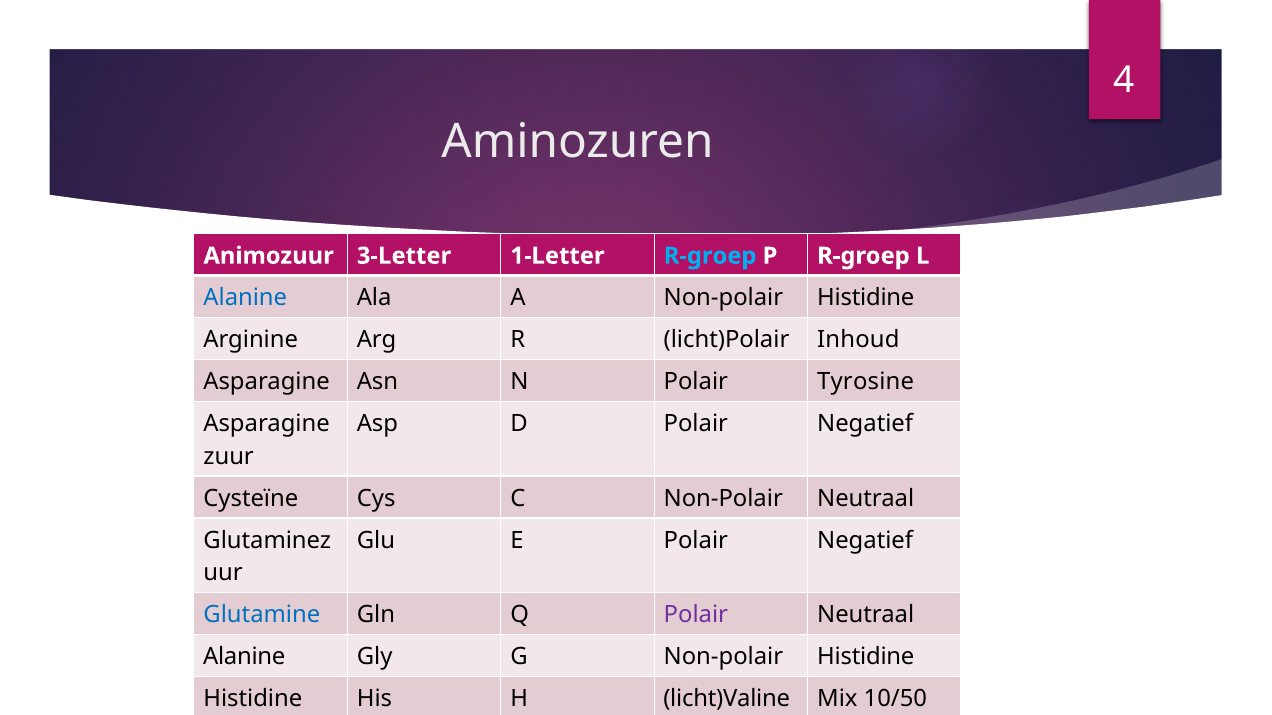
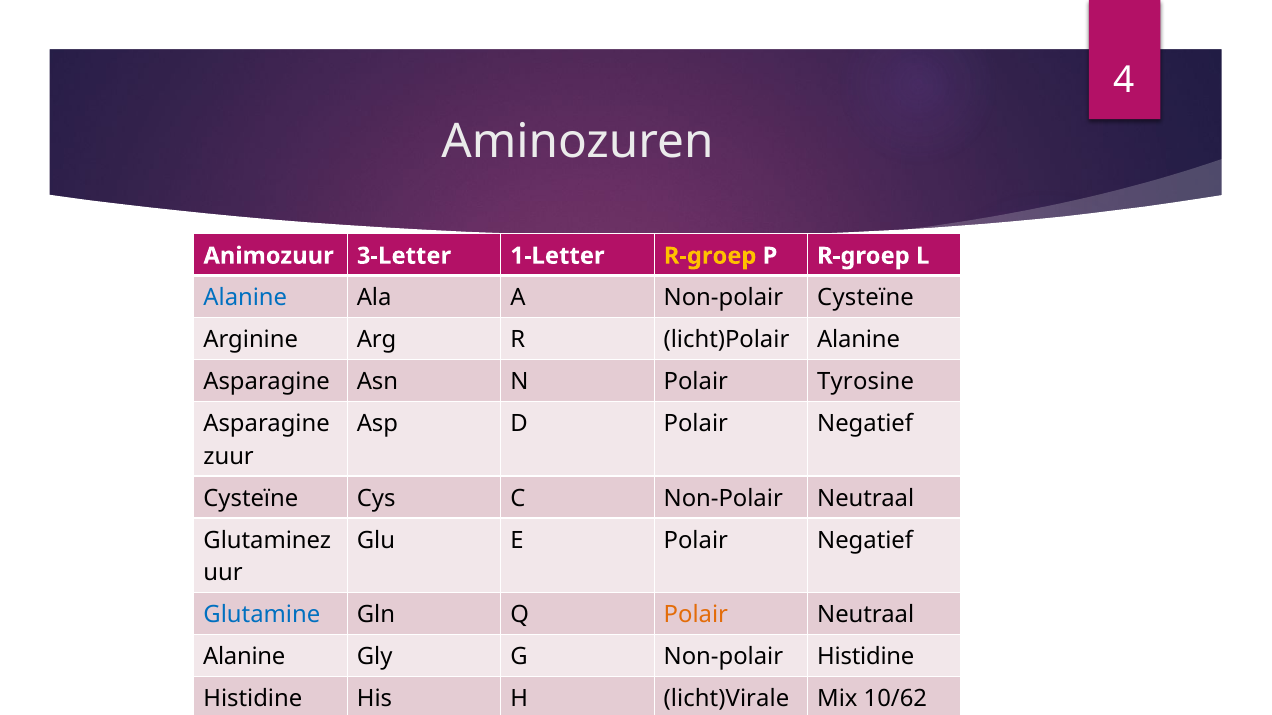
R-groep at (710, 256) colour: light blue -> yellow
A Non-polair Histidine: Histidine -> Cysteïne
licht)Polair Inhoud: Inhoud -> Alanine
Polair at (696, 615) colour: purple -> orange
licht)Valine: licht)Valine -> licht)Virale
10/50: 10/50 -> 10/62
